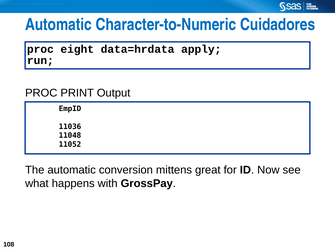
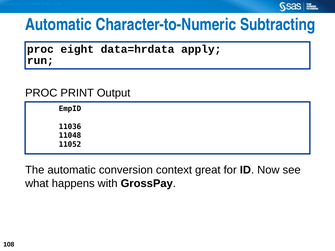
Cuidadores: Cuidadores -> Subtracting
mittens: mittens -> context
